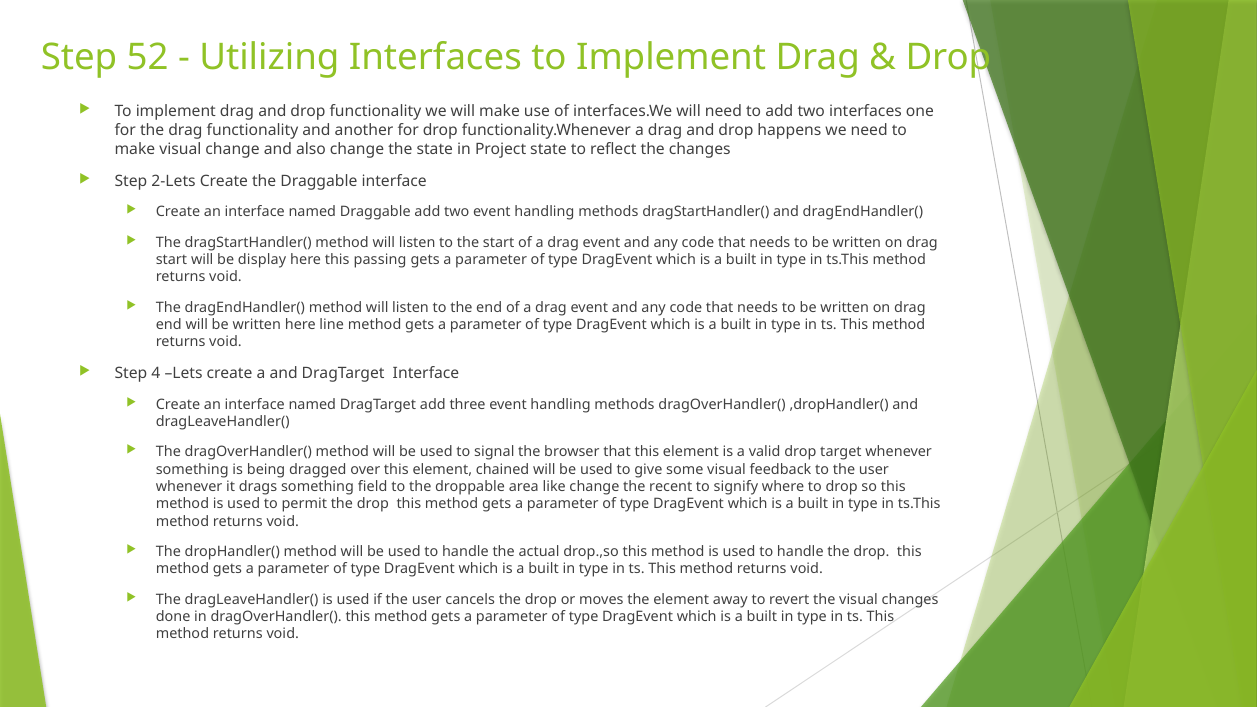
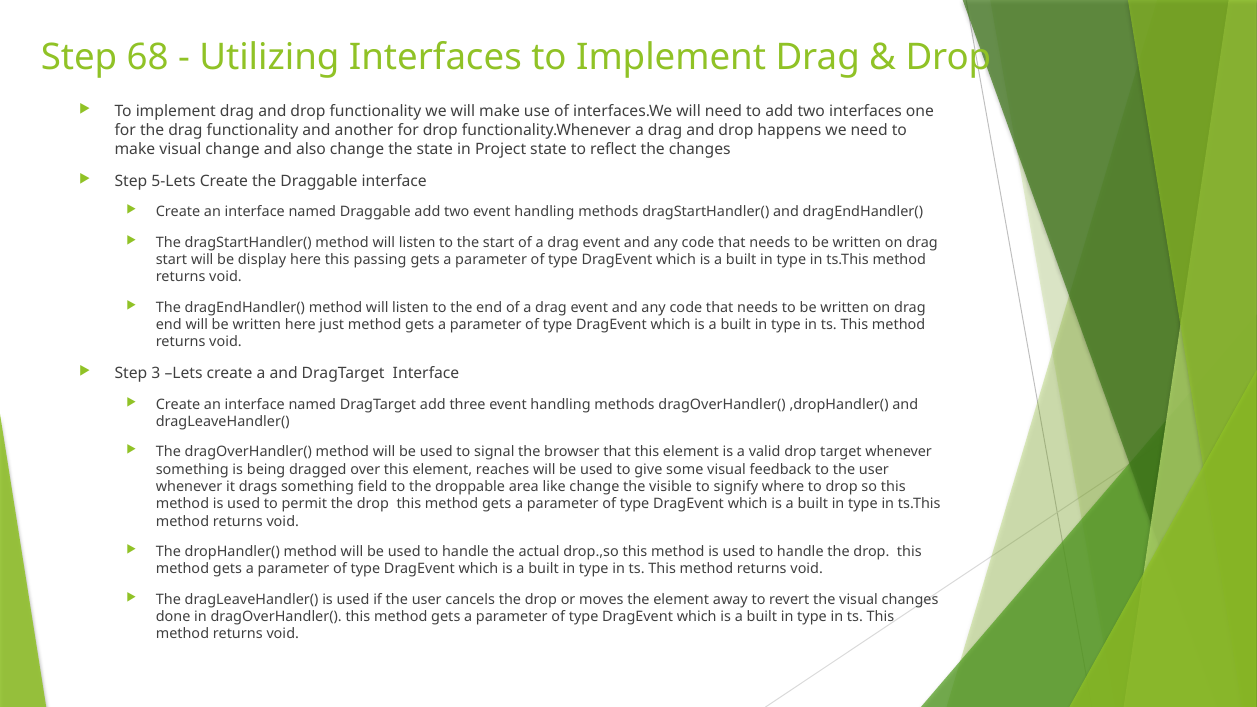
52: 52 -> 68
2-Lets: 2-Lets -> 5-Lets
line: line -> just
4: 4 -> 3
chained: chained -> reaches
recent: recent -> visible
